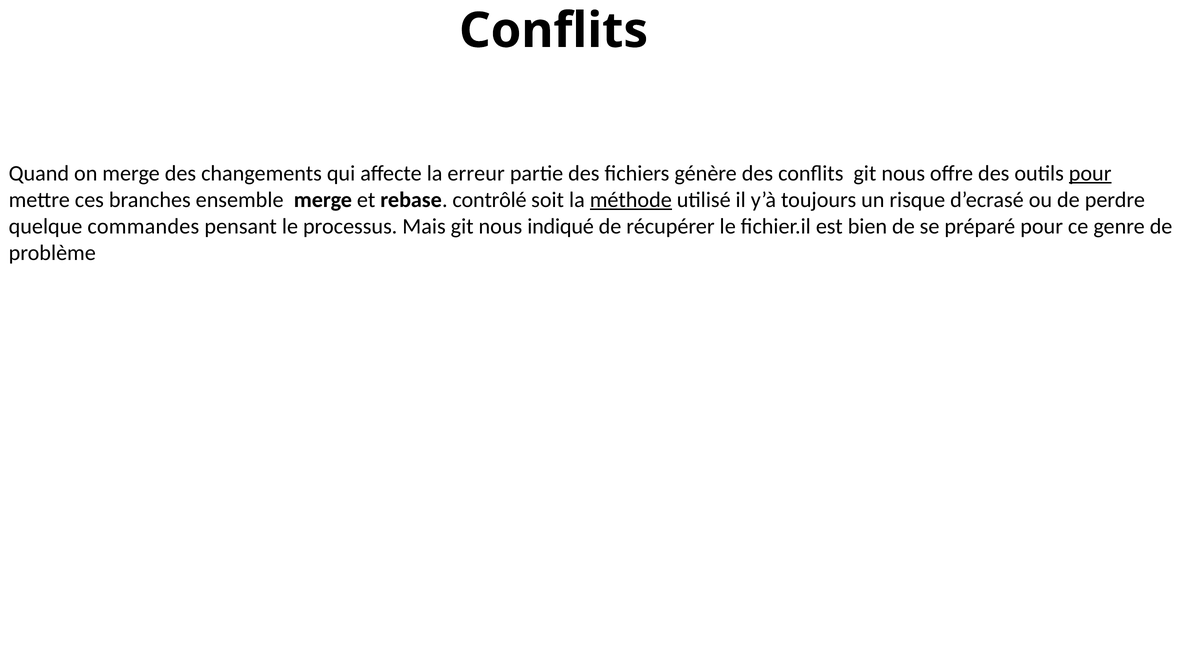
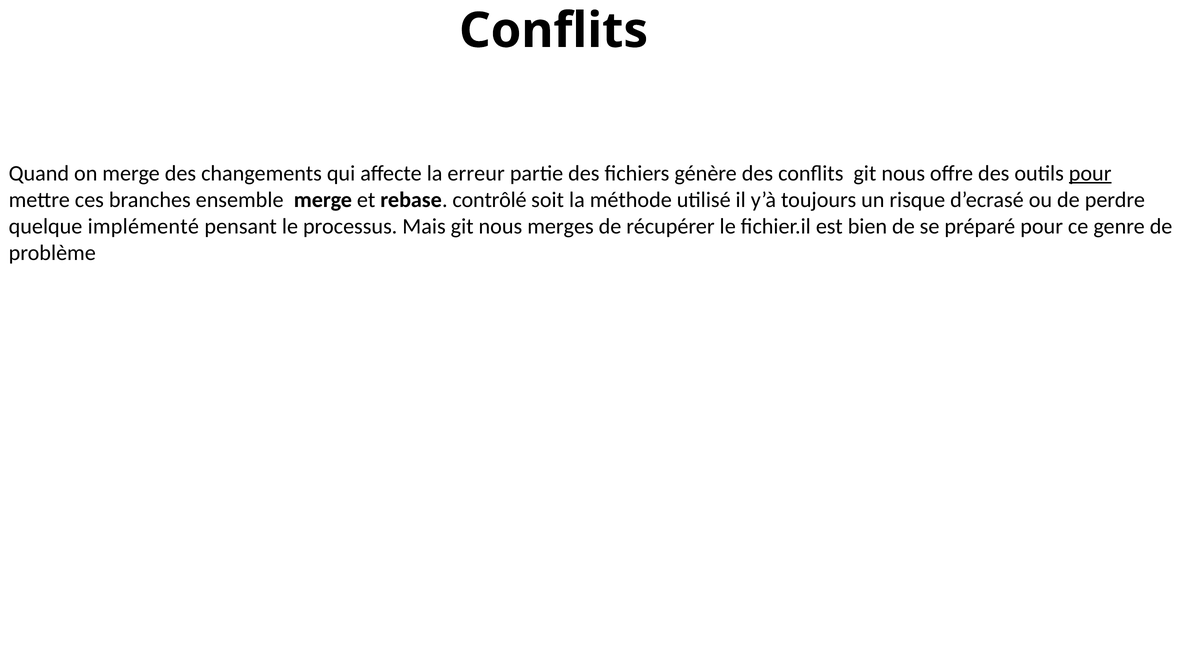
méthode underline: present -> none
commandes: commandes -> implémenté
indiqué: indiqué -> merges
